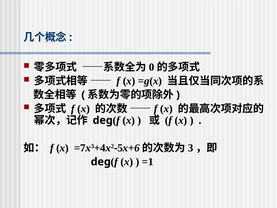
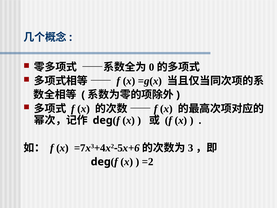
=1: =1 -> =2
